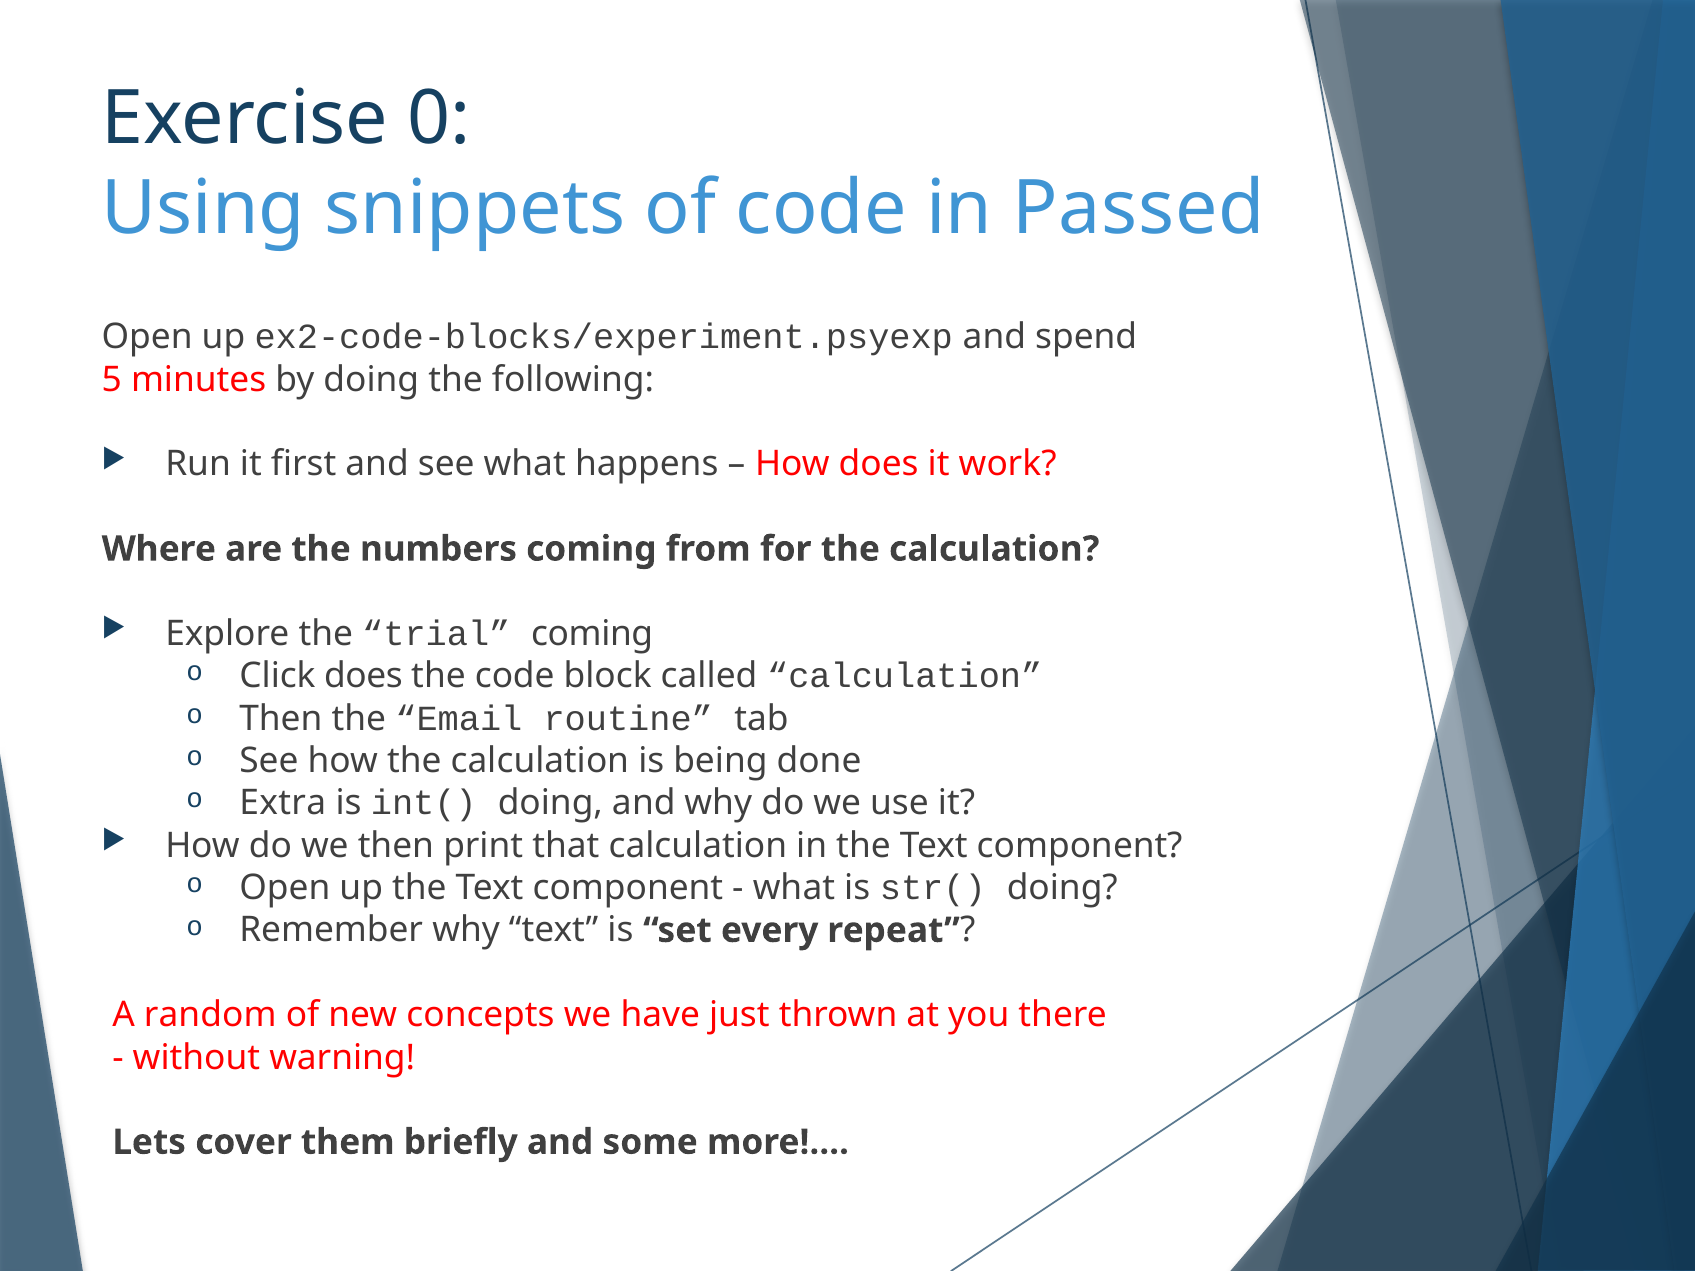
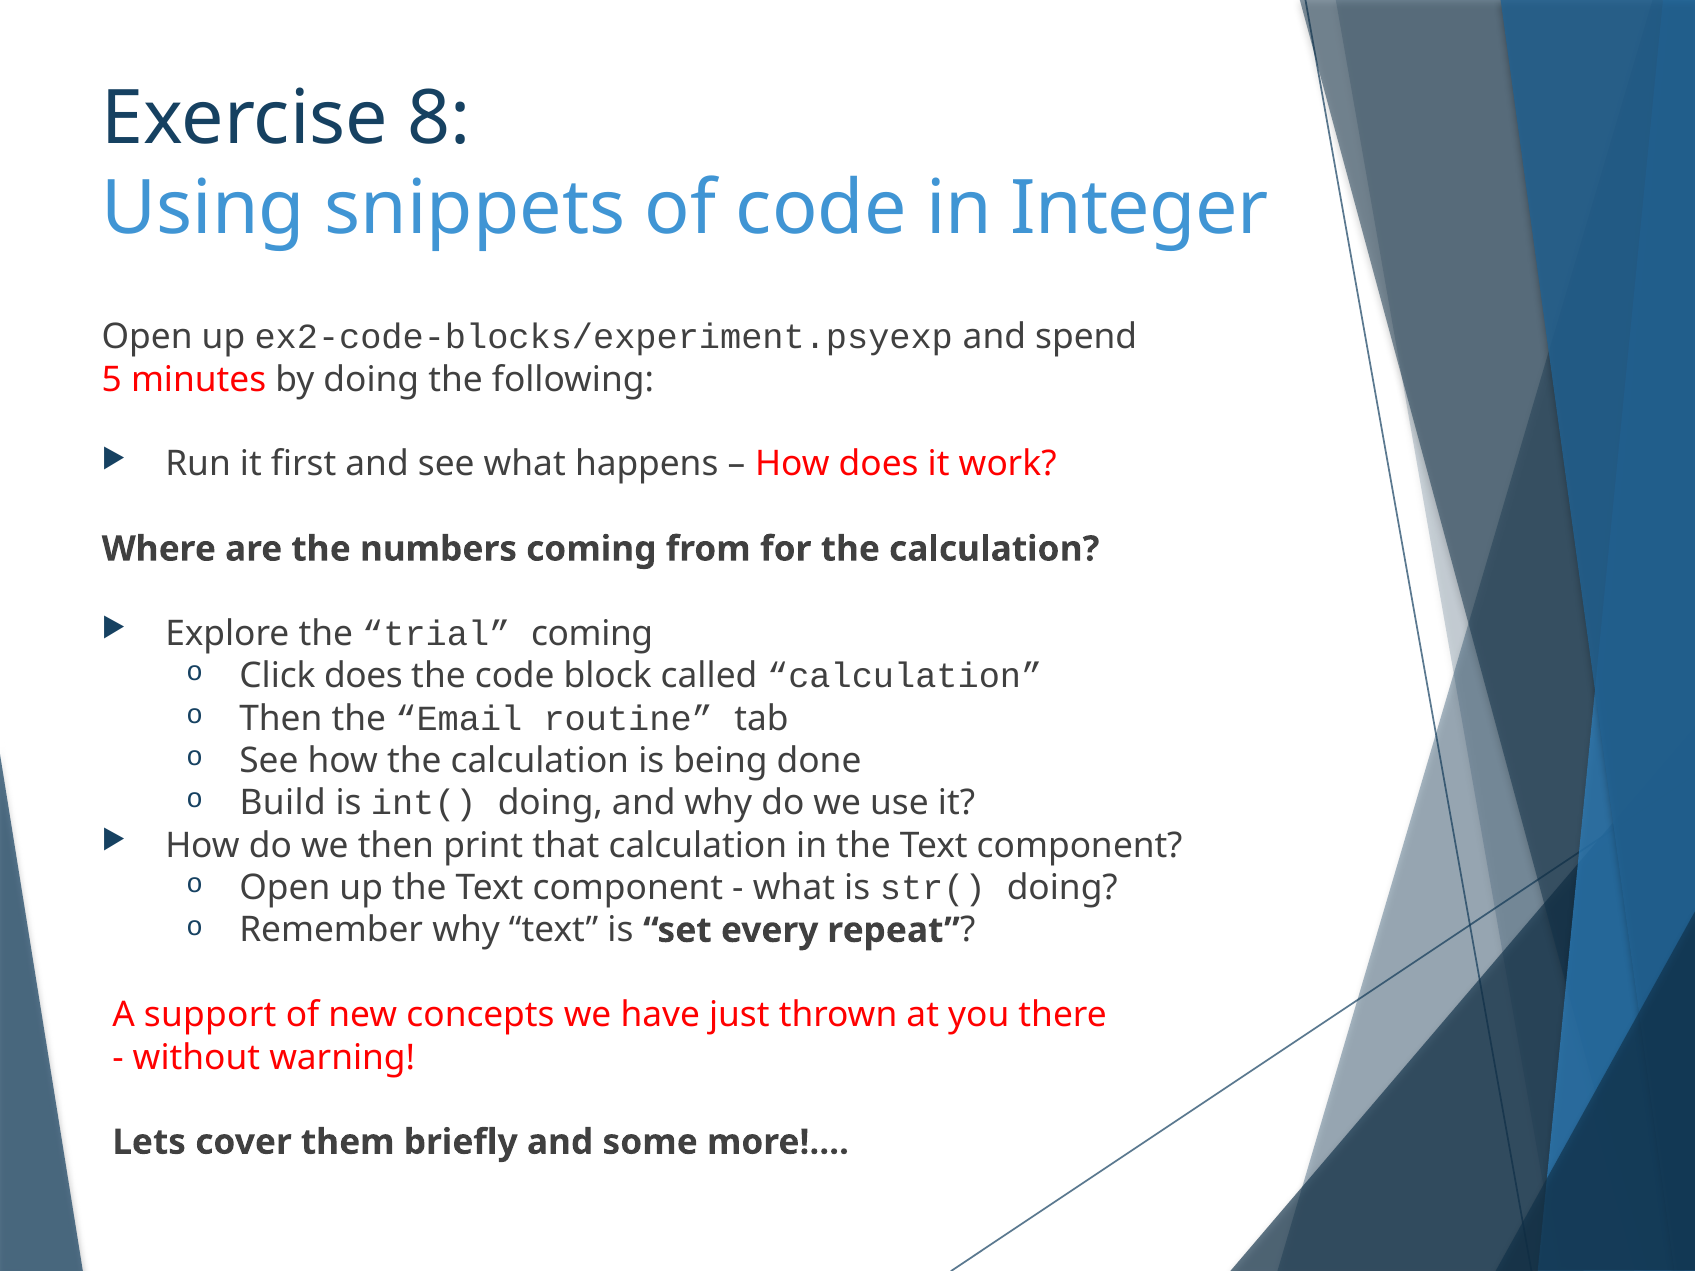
0: 0 -> 8
Passed: Passed -> Integer
Extra: Extra -> Build
random: random -> support
